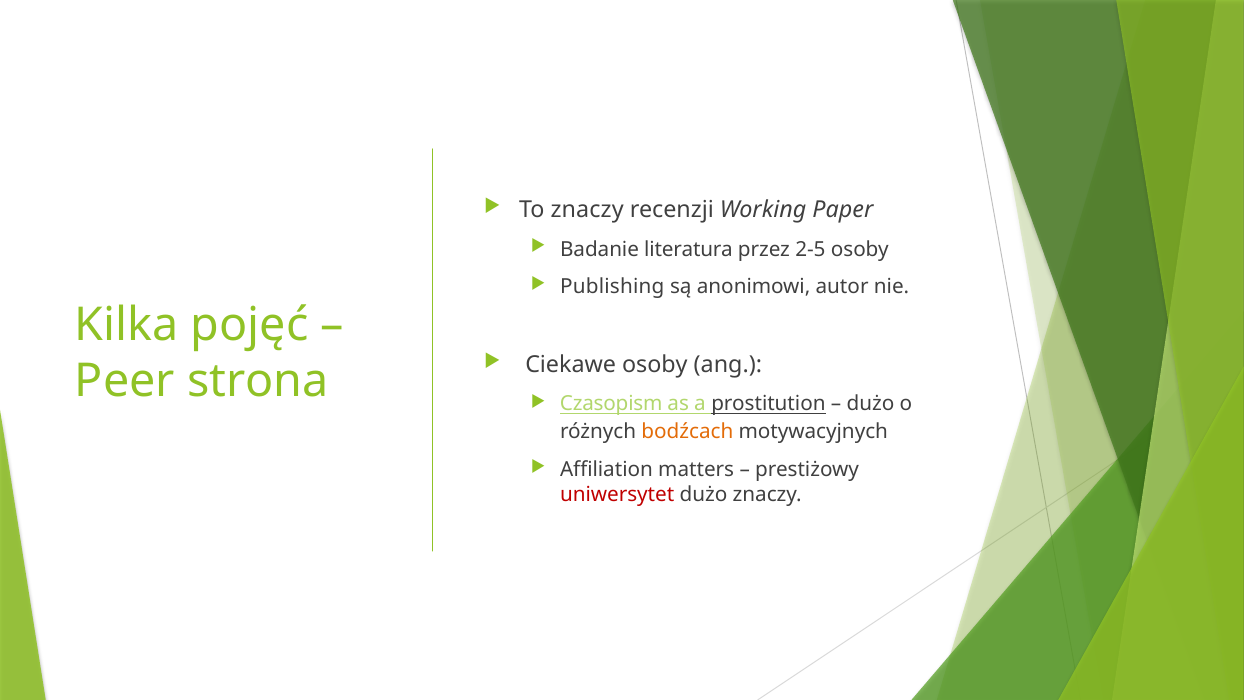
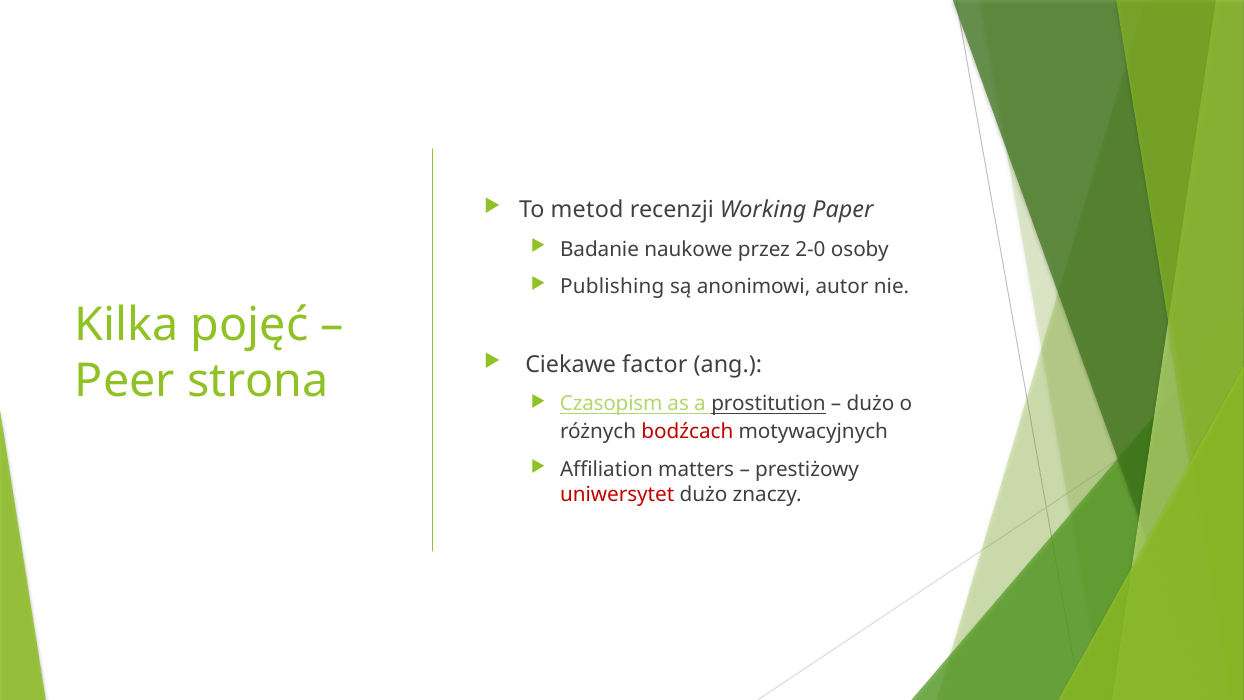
To znaczy: znaczy -> metod
literatura: literatura -> naukowe
2-5: 2-5 -> 2-0
Ciekawe osoby: osoby -> factor
bodźcach colour: orange -> red
